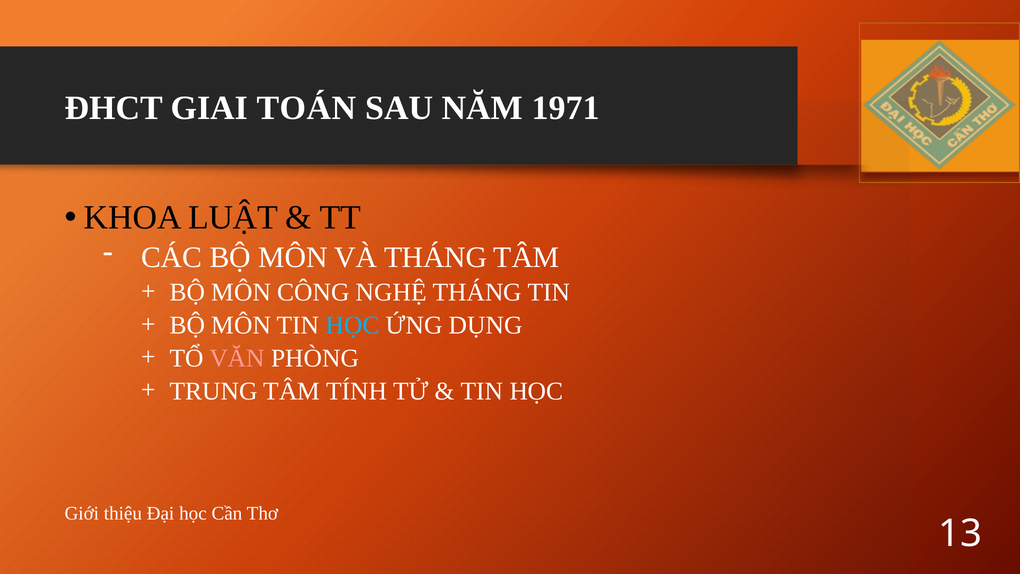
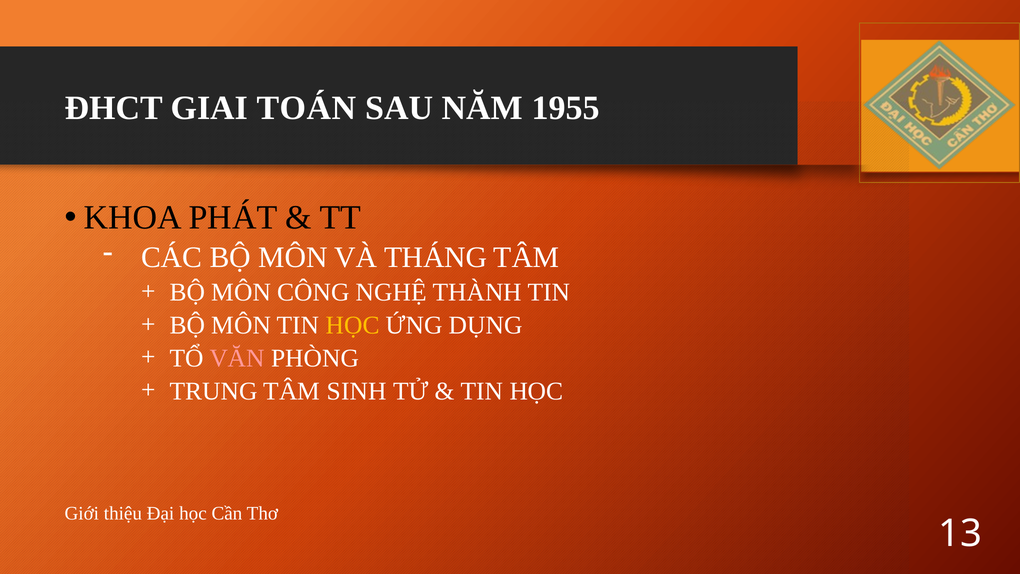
1971: 1971 -> 1955
LUẬT: LUẬT -> PHÁT
NGHỆ THÁNG: THÁNG -> THÀNH
HỌC at (353, 325) colour: light blue -> yellow
TÍNH: TÍNH -> SINH
